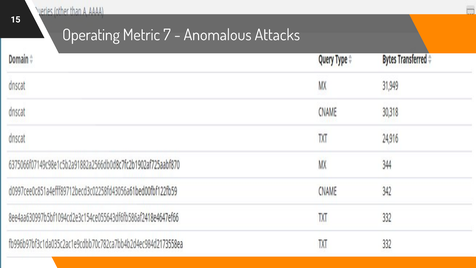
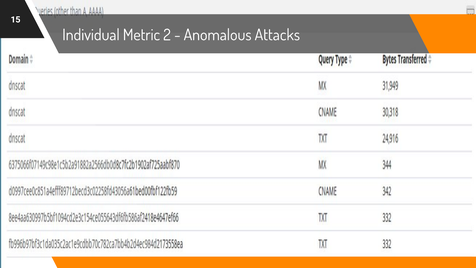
Operating: Operating -> Individual
7: 7 -> 2
